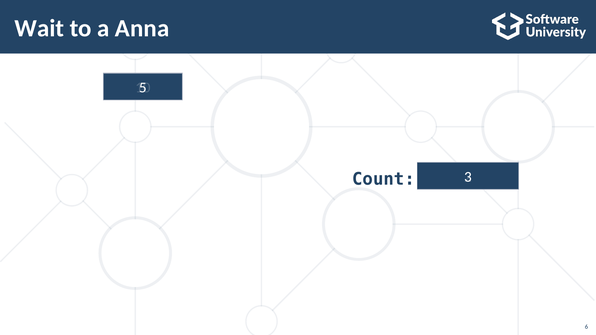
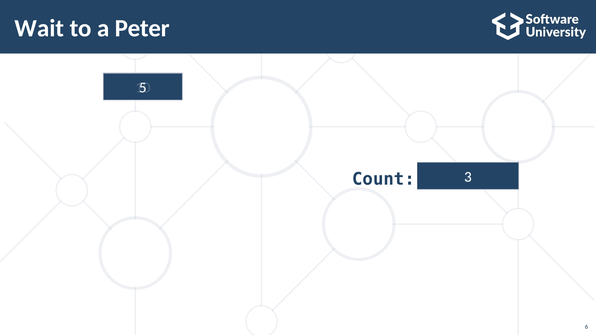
Anna: Anna -> Peter
